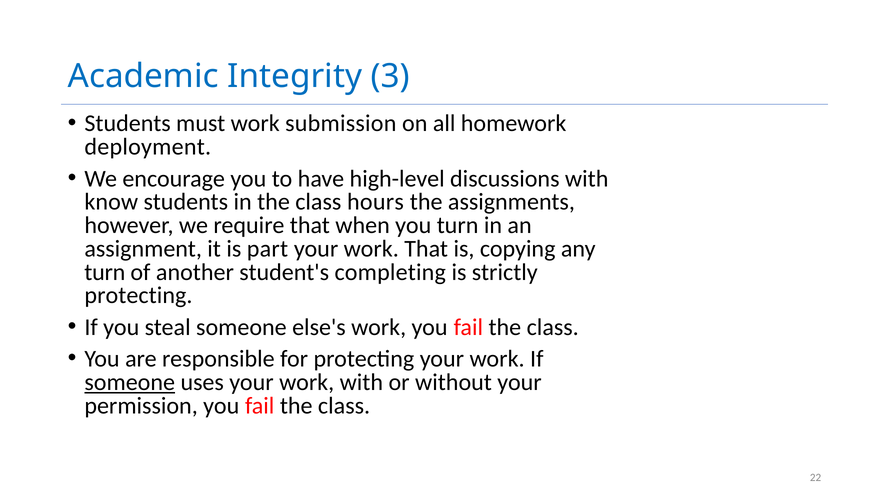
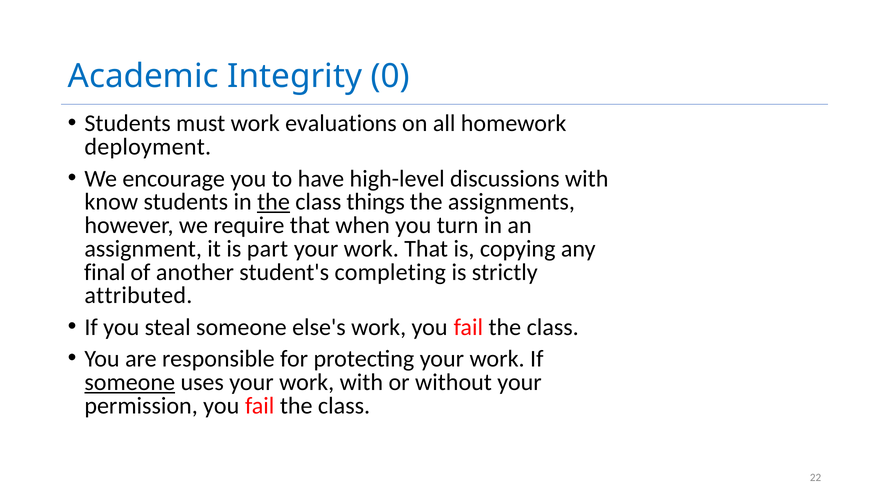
3: 3 -> 0
submission: submission -> evaluations
the at (274, 202) underline: none -> present
hours: hours -> things
turn at (105, 272): turn -> final
protecting at (138, 296): protecting -> attributed
